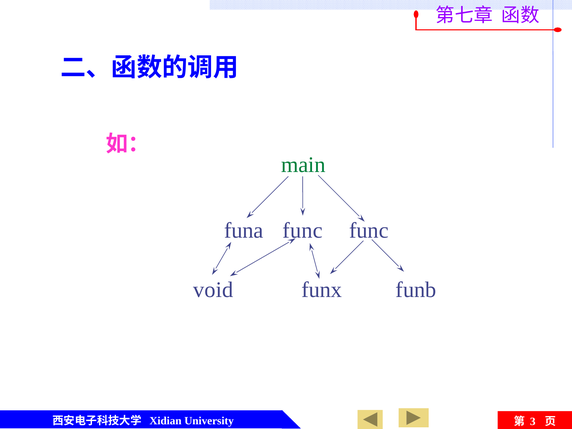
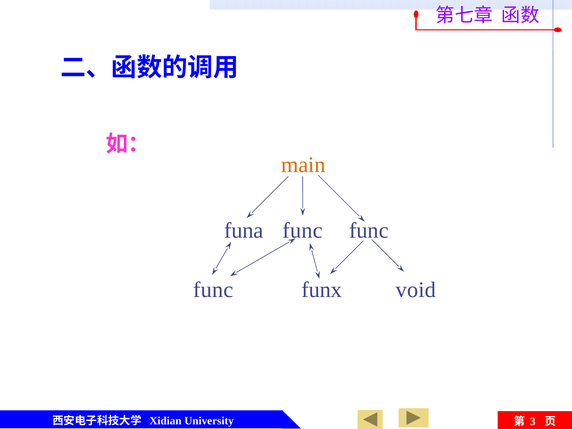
main colour: green -> orange
void at (213, 290): void -> func
funb: funb -> void
